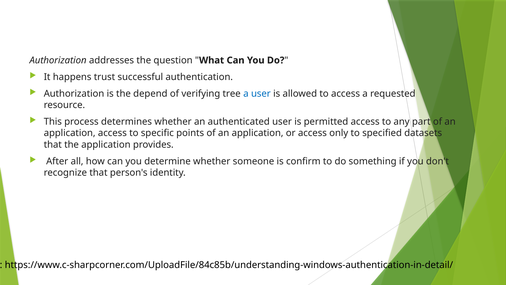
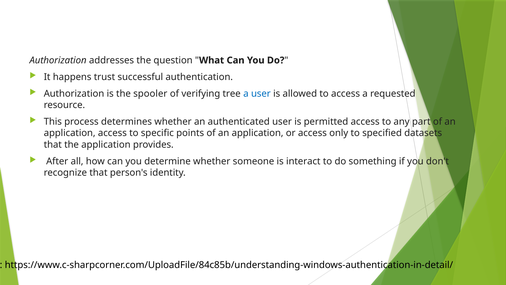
depend: depend -> spooler
confirm: confirm -> interact
